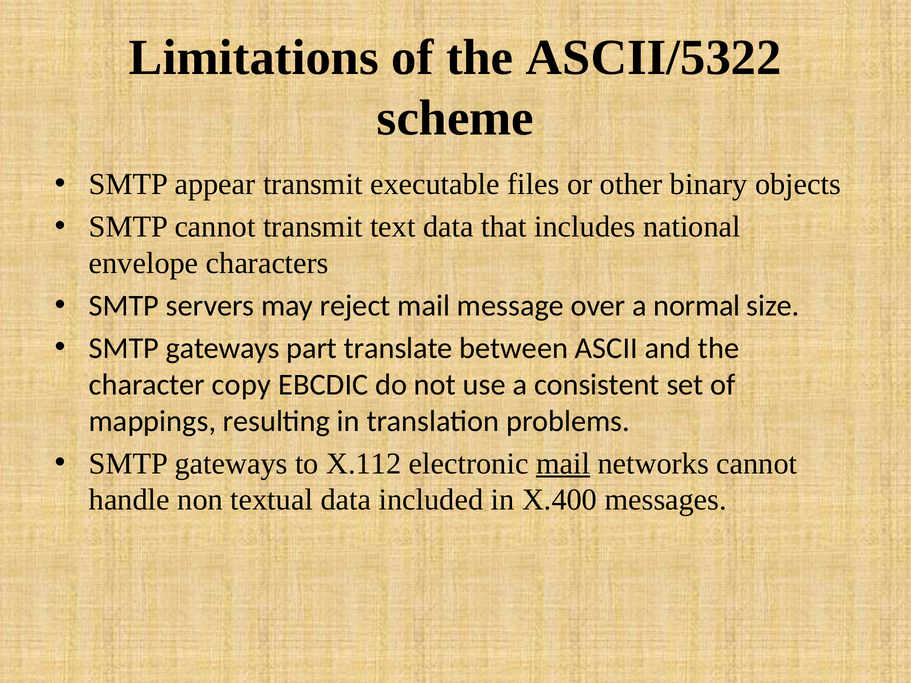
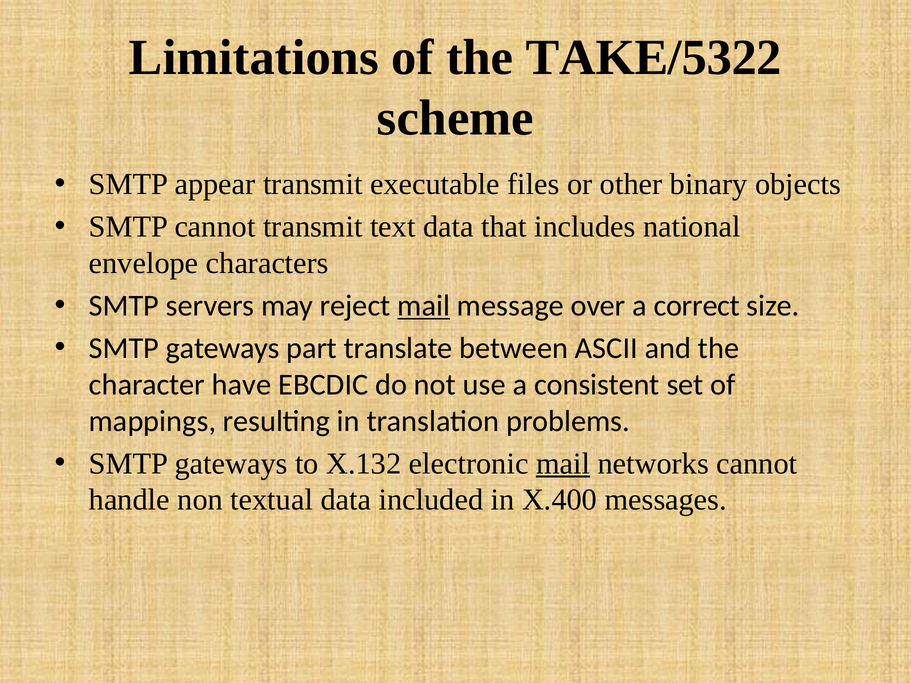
ASCII/5322: ASCII/5322 -> TAKE/5322
mail at (424, 306) underline: none -> present
normal: normal -> correct
copy: copy -> have
X.112: X.112 -> X.132
